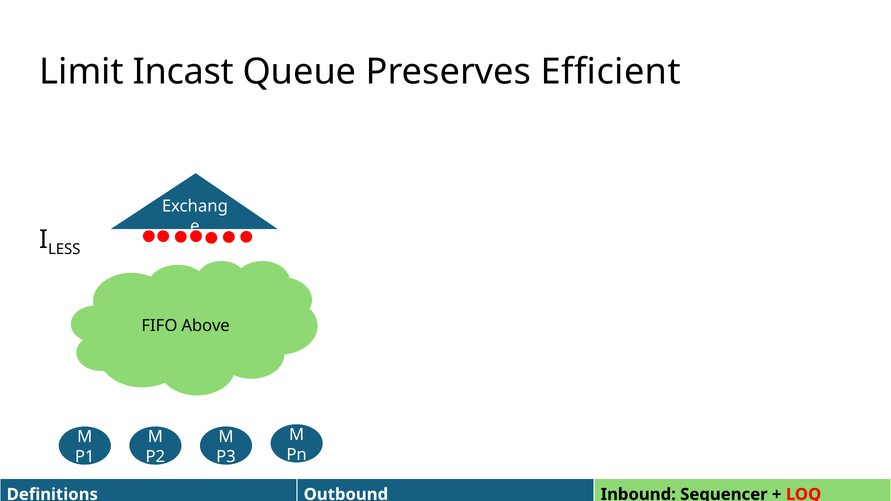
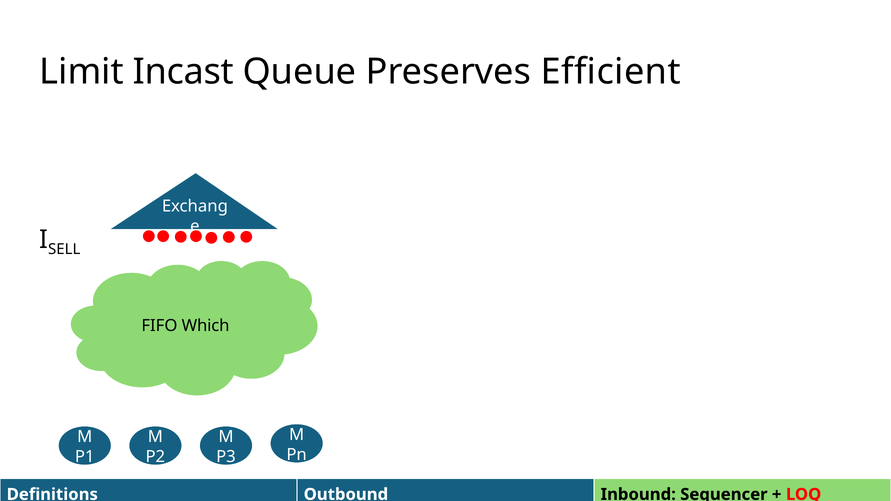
LESS: LESS -> SELL
Above: Above -> Which
